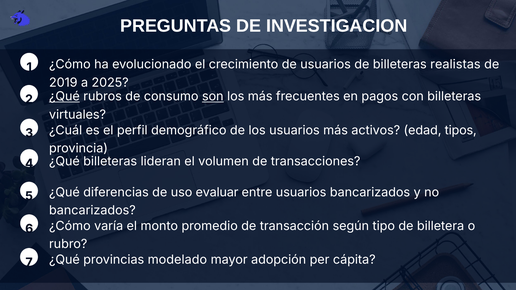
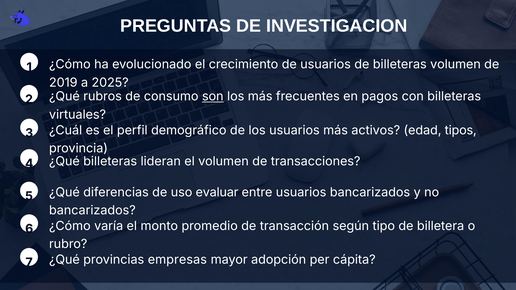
billeteras realistas: realistas -> volumen
¿Qué at (64, 97) underline: present -> none
modelado: modelado -> empresas
